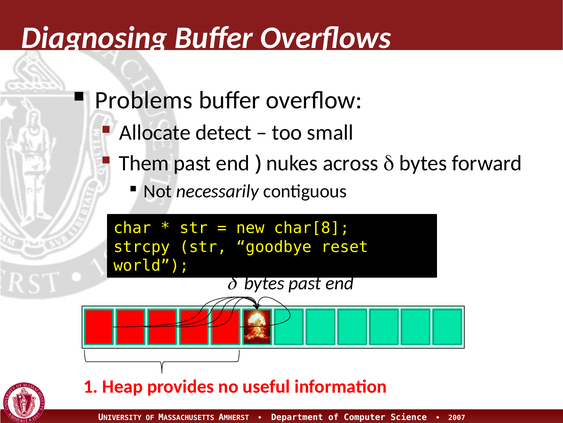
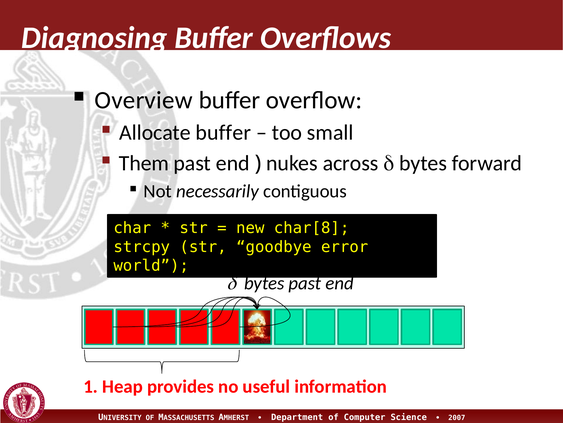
Problems: Problems -> Overview
Allocate detect: detect -> buffer
reset: reset -> error
